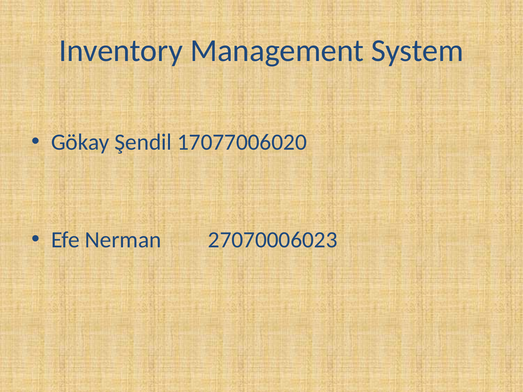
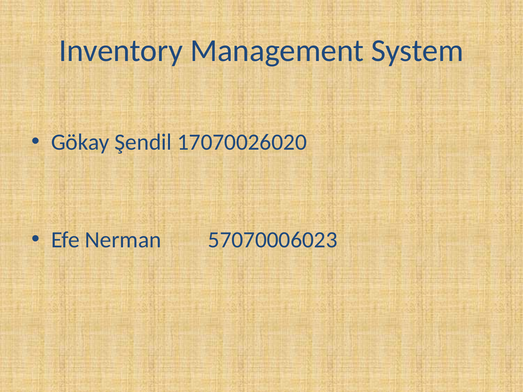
17077006020: 17077006020 -> 17070026020
27070006023: 27070006023 -> 57070006023
